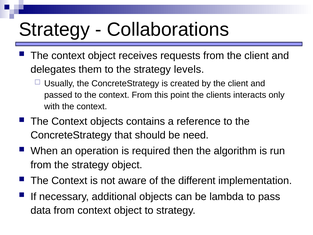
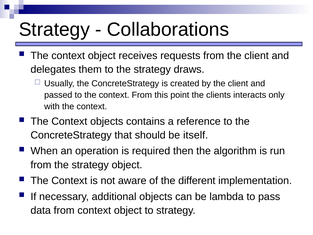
levels: levels -> draws
need: need -> itself
